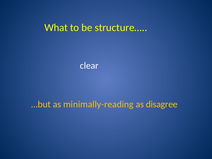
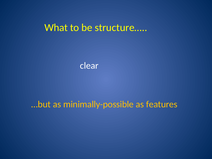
minimally-reading: minimally-reading -> minimally-possible
disagree: disagree -> features
